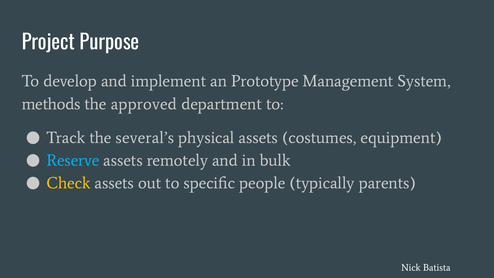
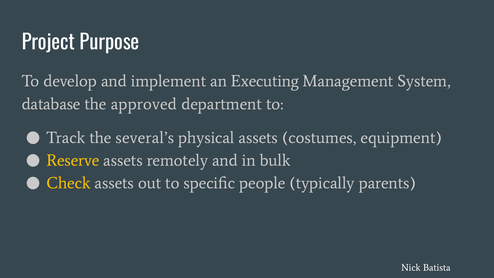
Prototype: Prototype -> Executing
methods: methods -> database
Reserve colour: light blue -> yellow
